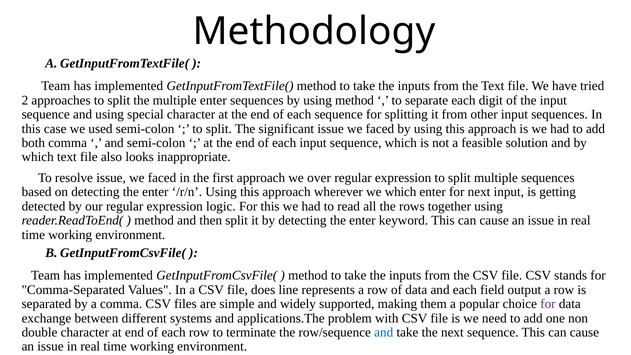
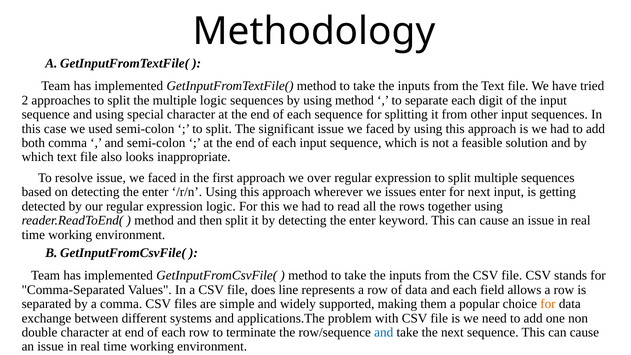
multiple enter: enter -> logic
we which: which -> issues
output: output -> allows
for at (548, 304) colour: purple -> orange
